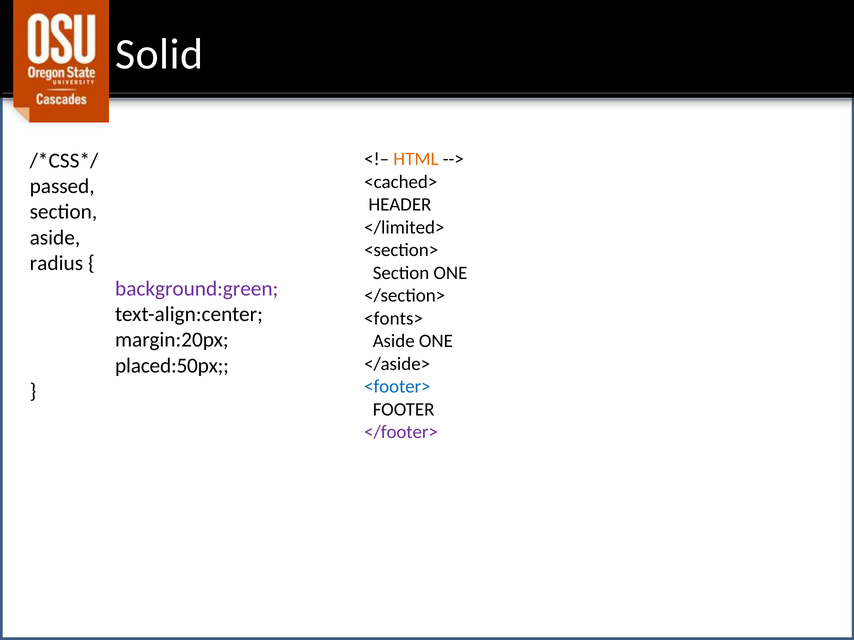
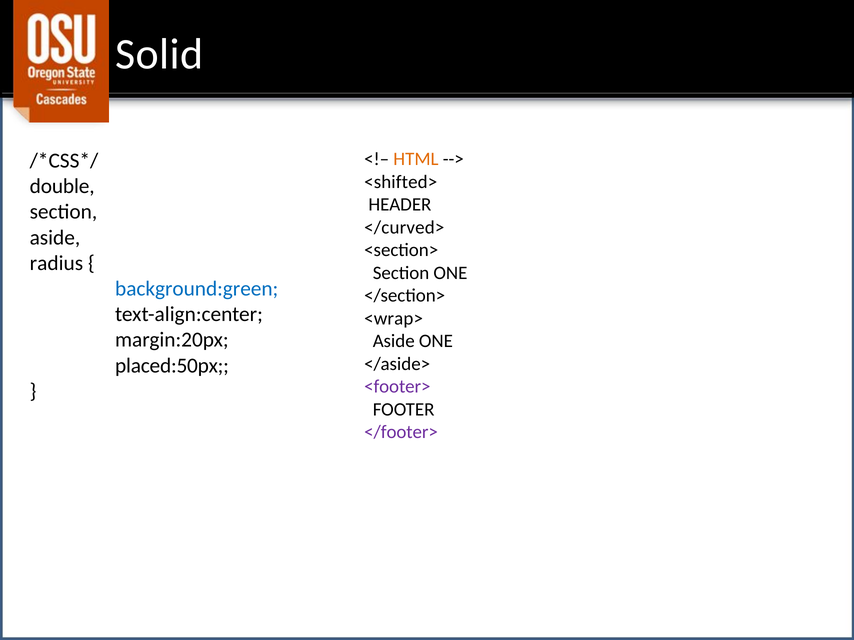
<cached>: <cached> -> <shifted>
passed: passed -> double
</limited>: </limited> -> </curved>
background:green colour: purple -> blue
<fonts>: <fonts> -> <wrap>
<footer> colour: blue -> purple
